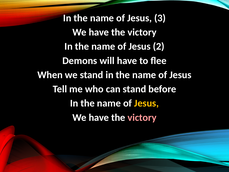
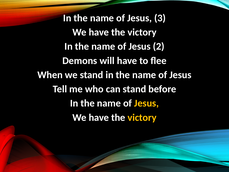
victory at (142, 117) colour: pink -> yellow
